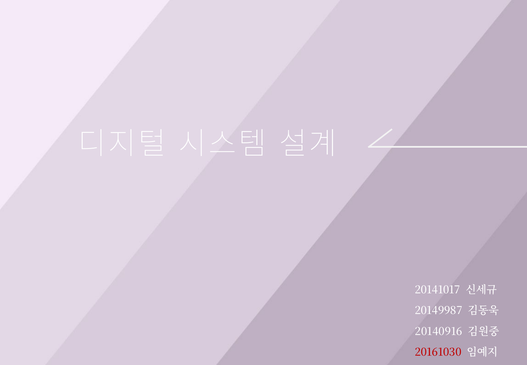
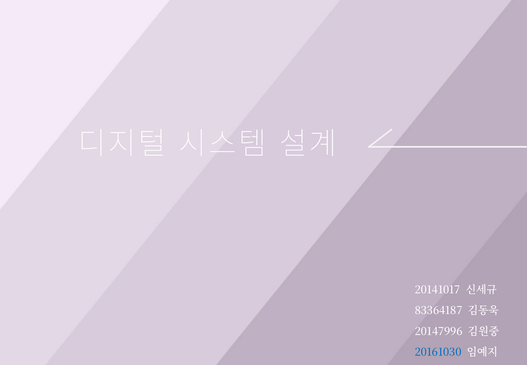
20149987: 20149987 -> 83364187
20140916: 20140916 -> 20147996
20161030 colour: red -> blue
